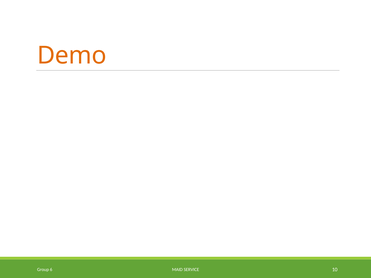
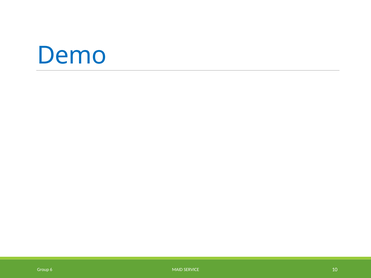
Demo colour: orange -> blue
